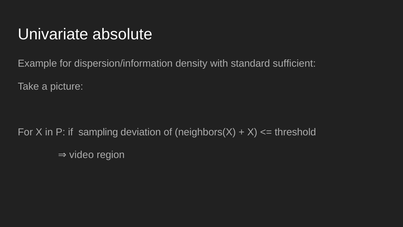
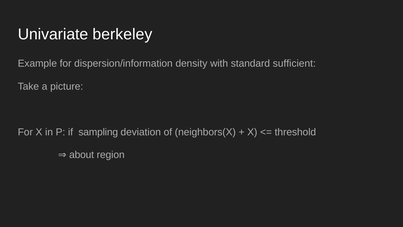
absolute: absolute -> berkeley
video: video -> about
